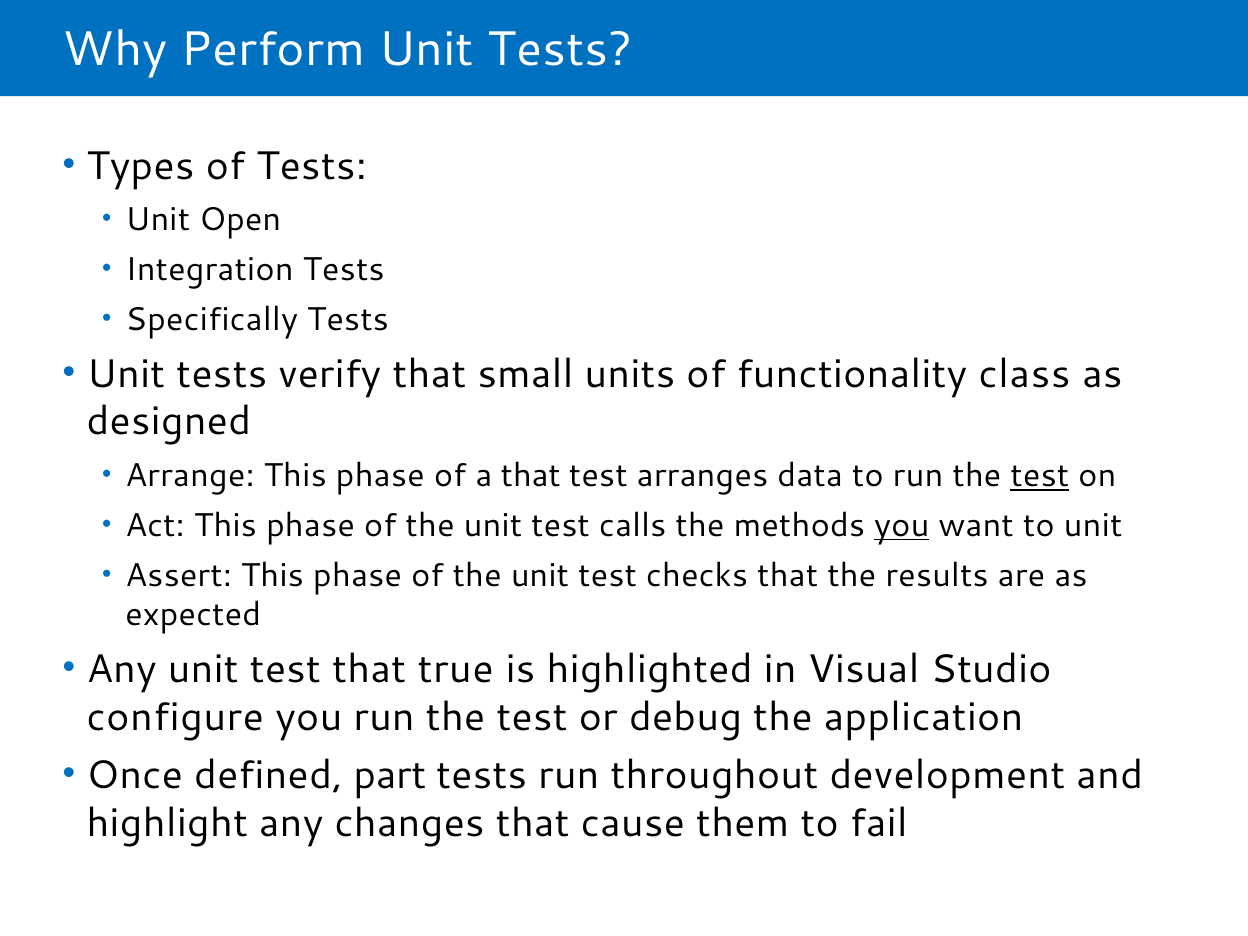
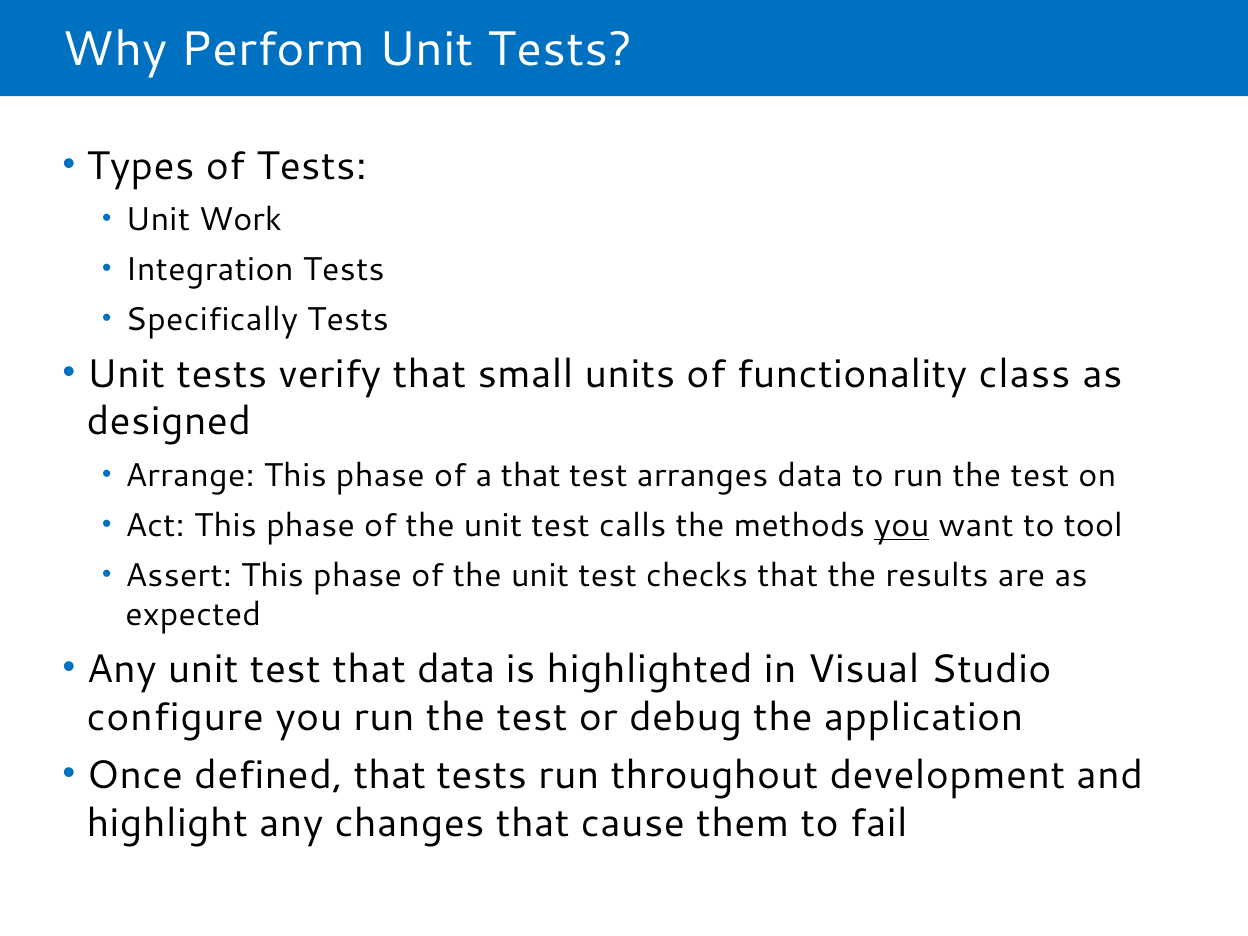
Open: Open -> Work
test at (1040, 475) underline: present -> none
to unit: unit -> tool
that true: true -> data
defined part: part -> that
